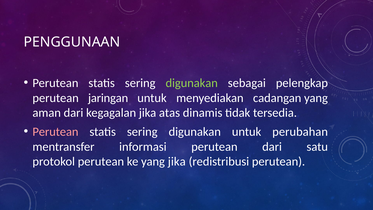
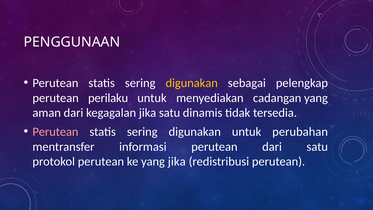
digunakan at (192, 83) colour: light green -> yellow
jaringan: jaringan -> perilaku
jika atas: atas -> satu
